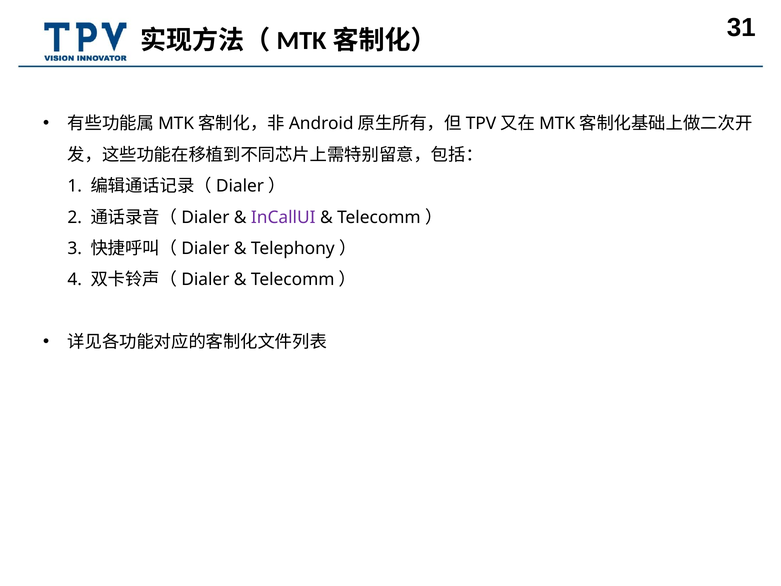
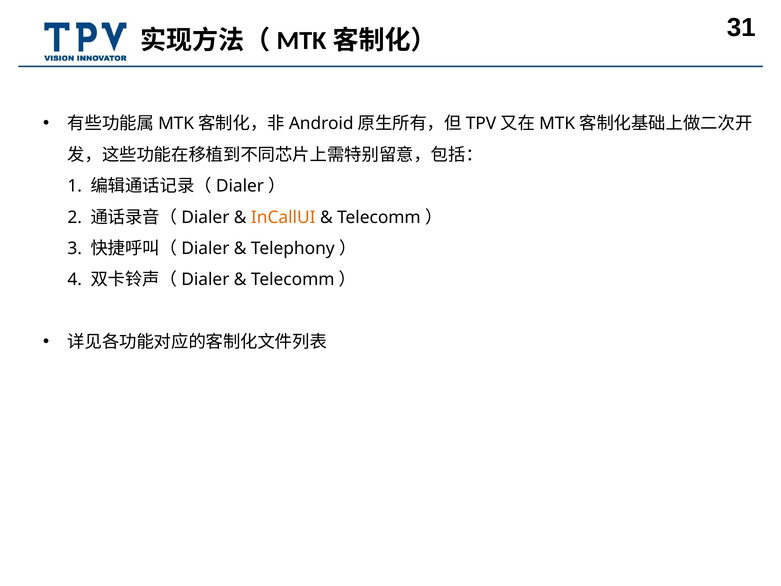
InCallUI colour: purple -> orange
